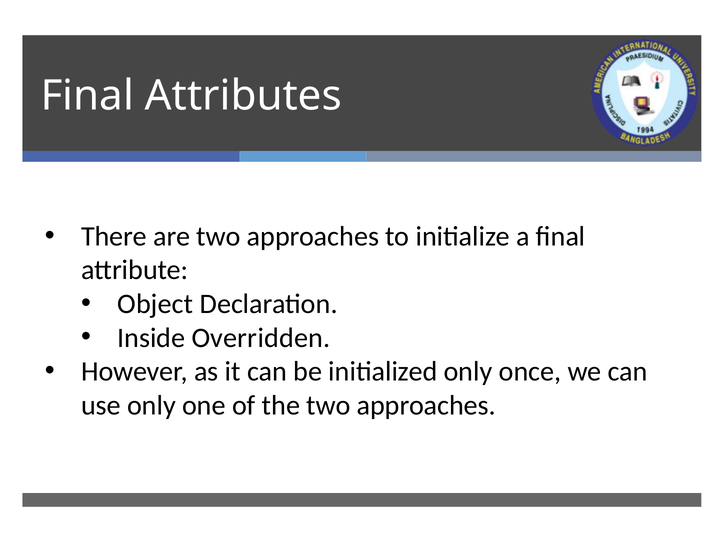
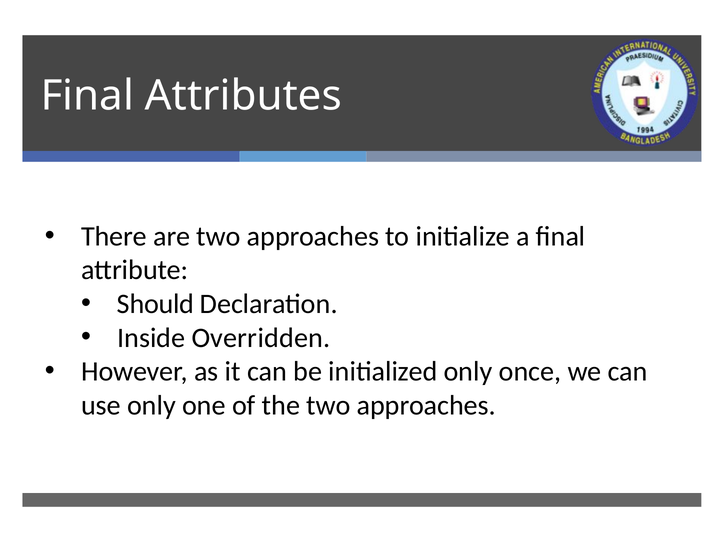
Object: Object -> Should
